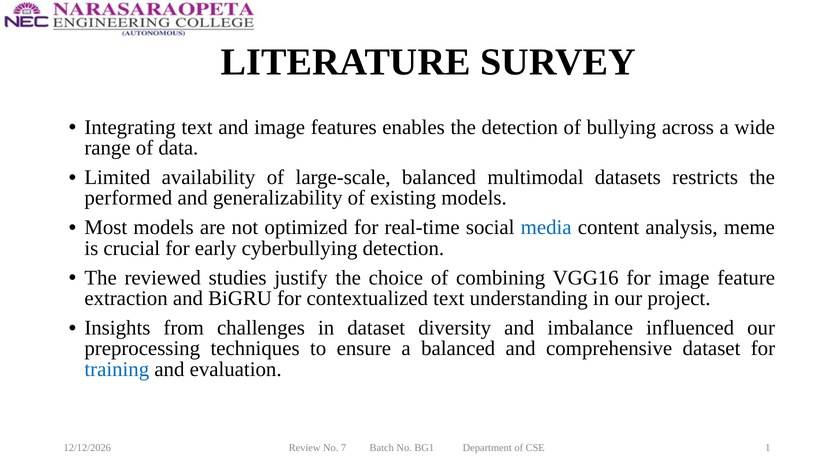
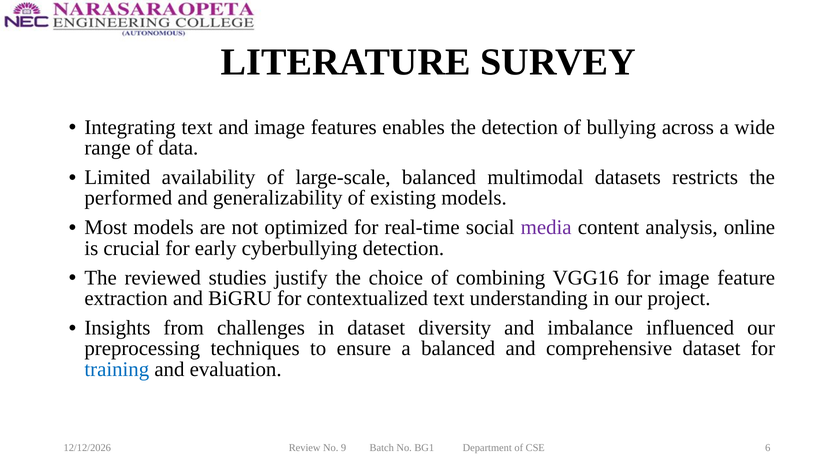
media colour: blue -> purple
meme: meme -> online
7: 7 -> 9
1: 1 -> 6
